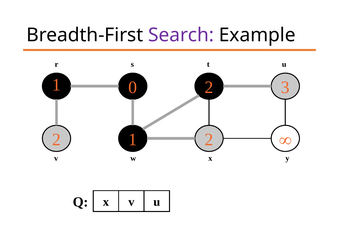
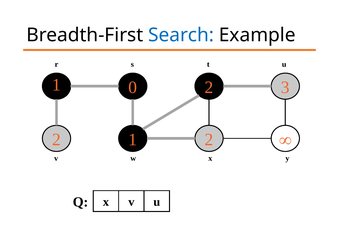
Search colour: purple -> blue
